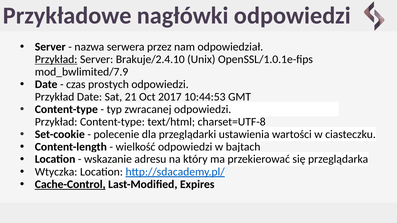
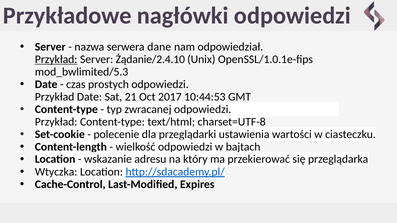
przez: przez -> dane
Brakuje/2.4.10: Brakuje/2.4.10 -> Żądanie/2.4.10
mod_bwlimited/7.9: mod_bwlimited/7.9 -> mod_bwlimited/5.3
Cache-Control underline: present -> none
